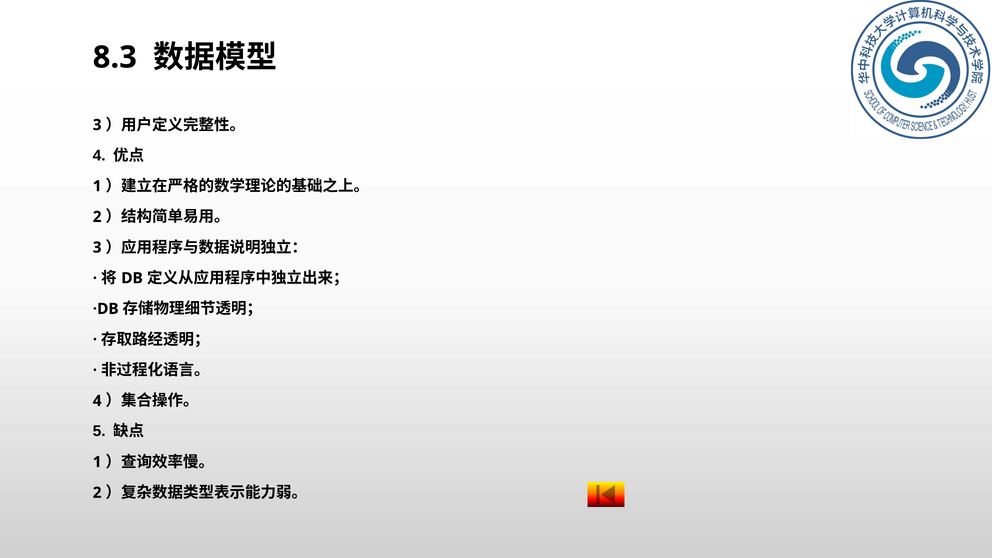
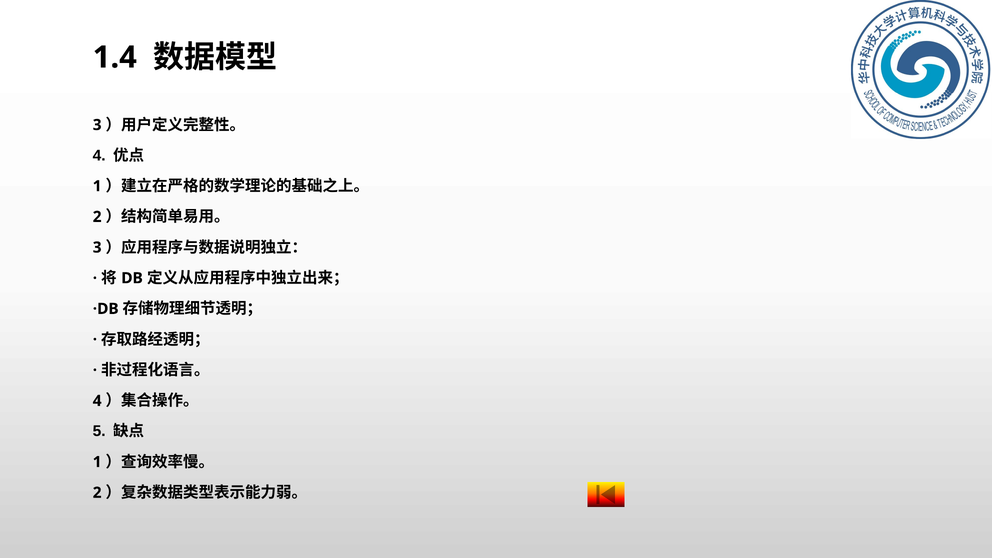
8.3: 8.3 -> 1.4
